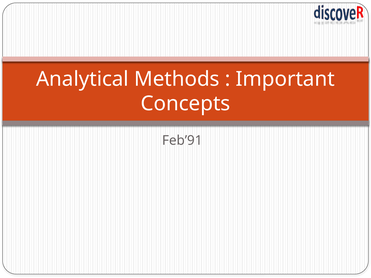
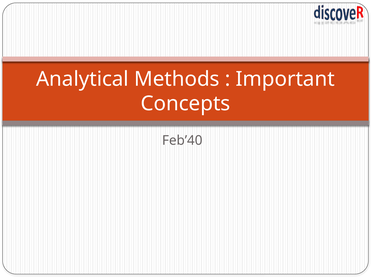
Feb’91: Feb’91 -> Feb’40
